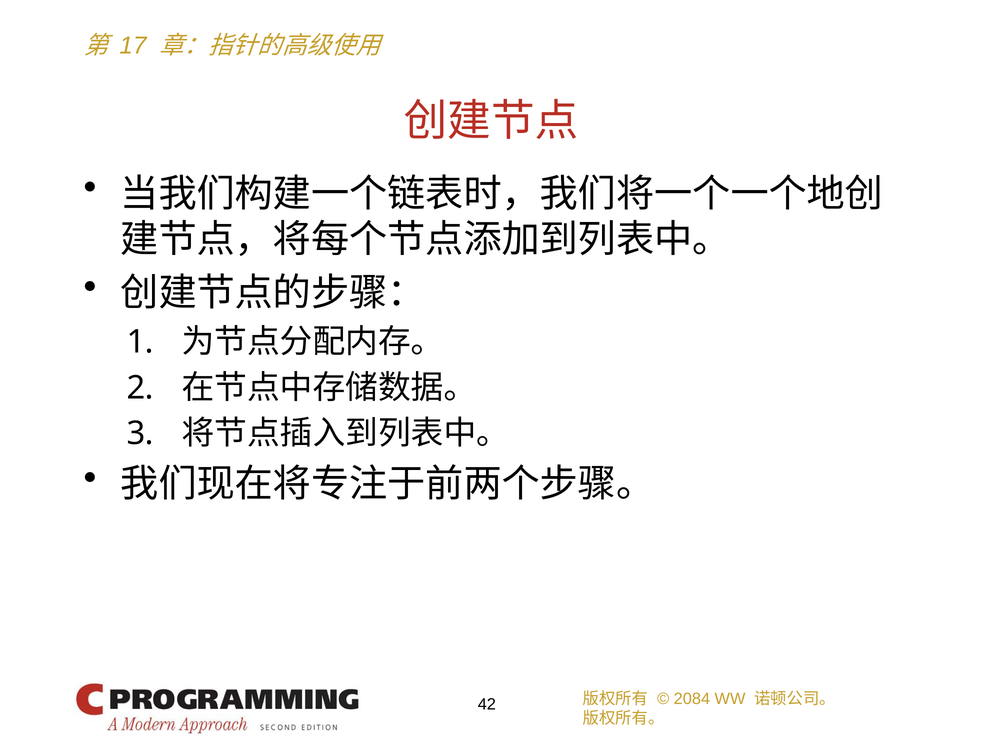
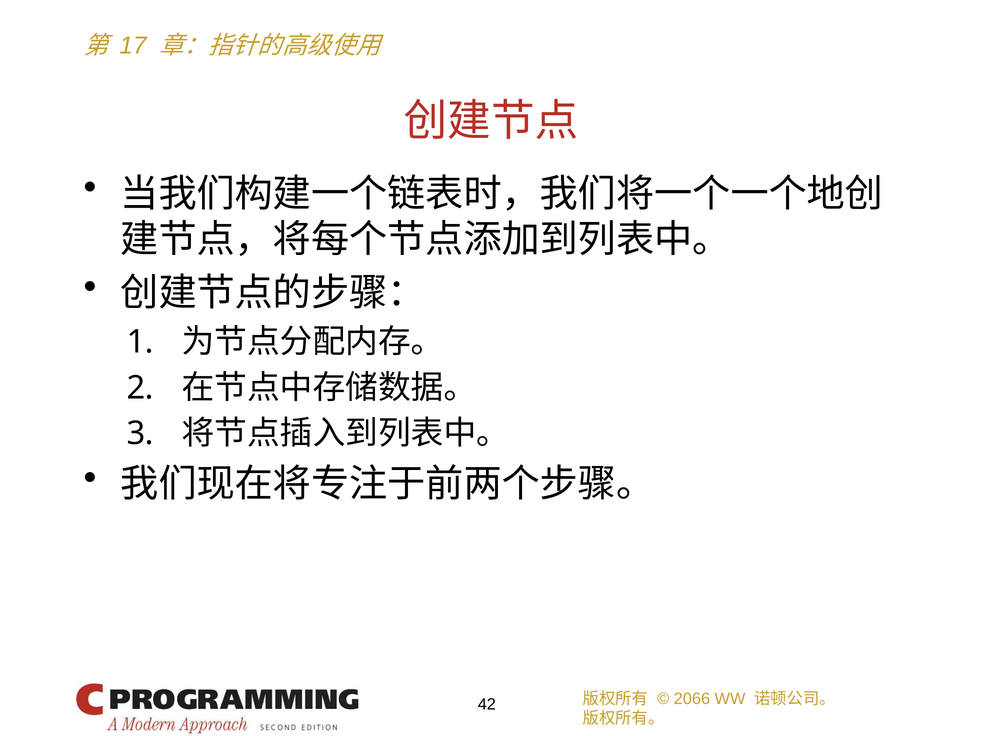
2084: 2084 -> 2066
